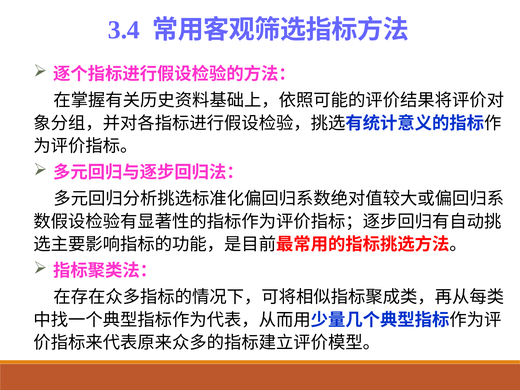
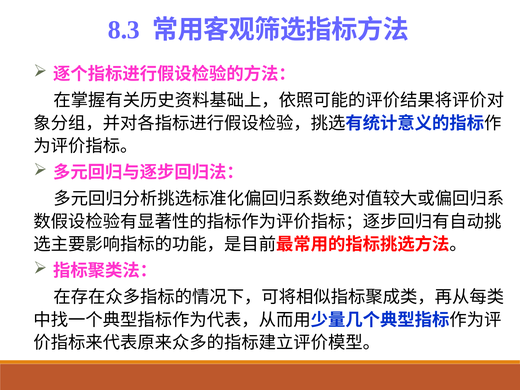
3.4: 3.4 -> 8.3
